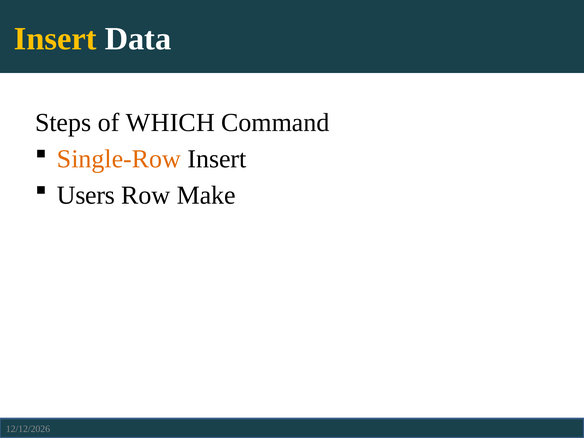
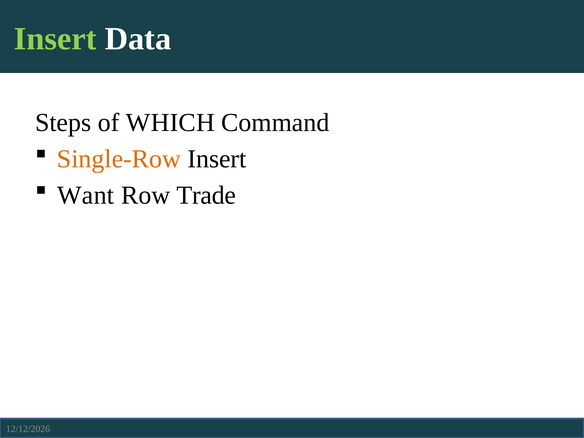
Insert at (55, 39) colour: yellow -> light green
Users: Users -> Want
Make: Make -> Trade
